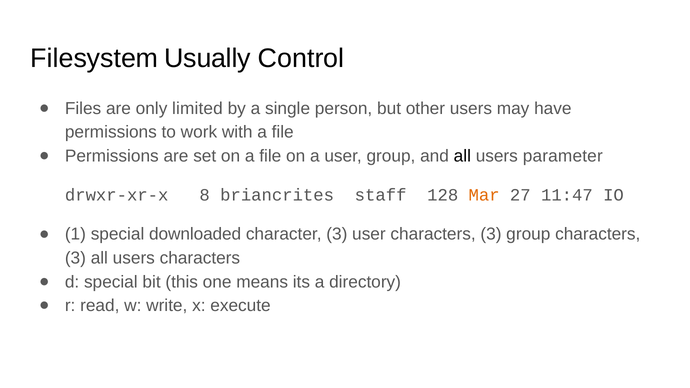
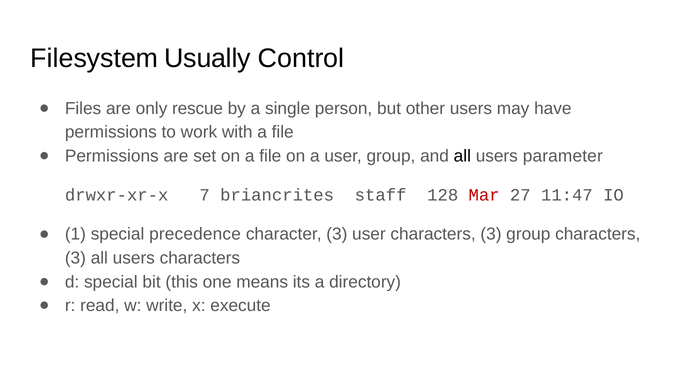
limited: limited -> rescue
8: 8 -> 7
Mar colour: orange -> red
downloaded: downloaded -> precedence
